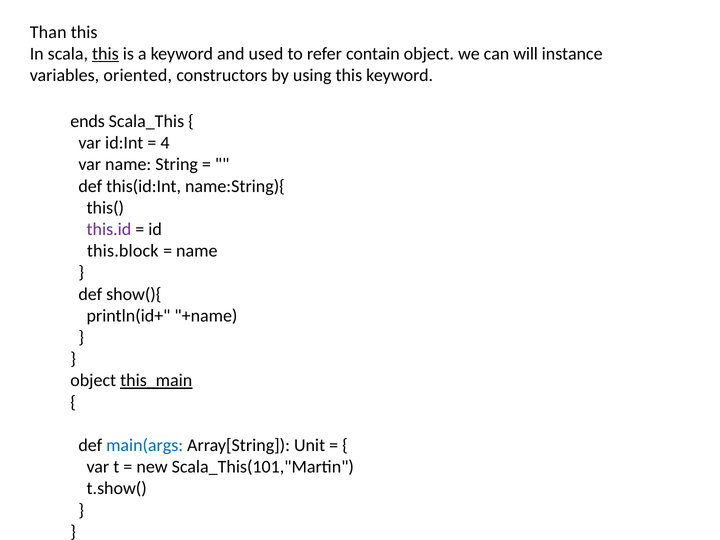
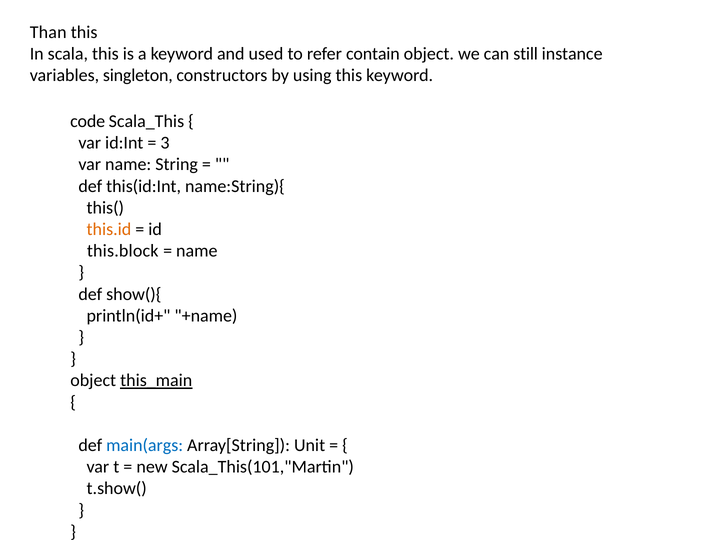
this at (105, 54) underline: present -> none
will: will -> still
oriented: oriented -> singleton
ends: ends -> code
4: 4 -> 3
this.id colour: purple -> orange
